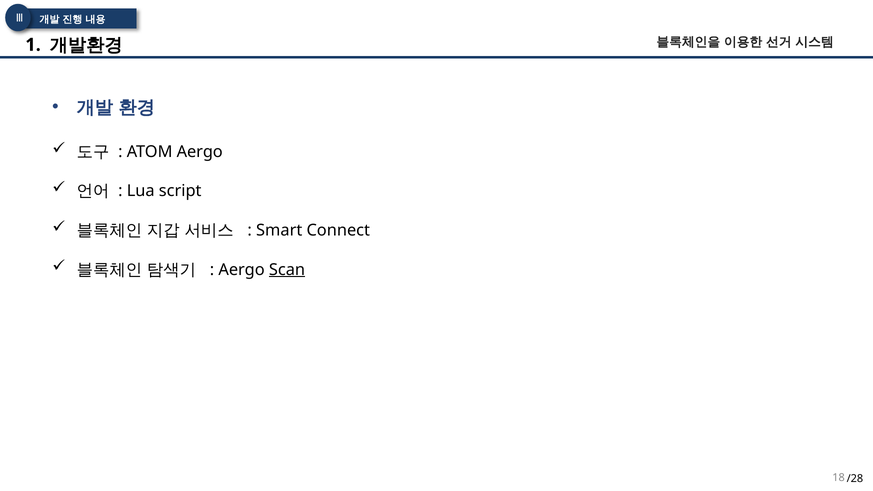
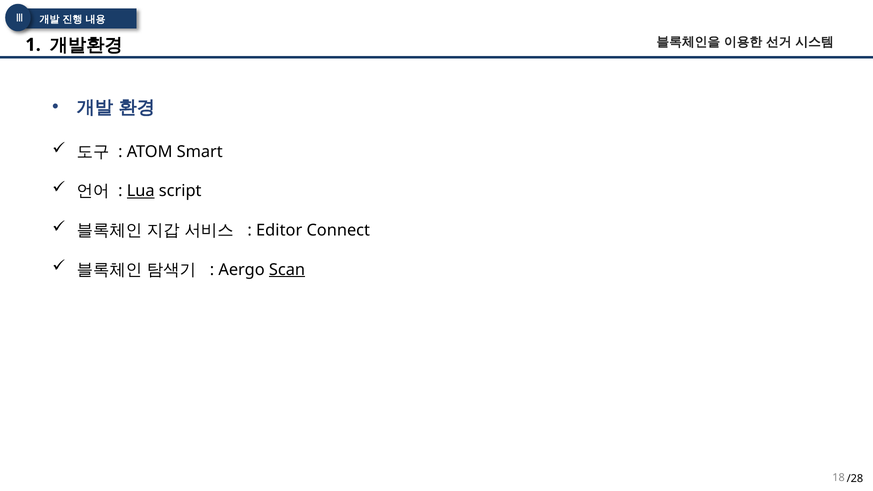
ATOM Aergo: Aergo -> Smart
Lua underline: none -> present
Smart: Smart -> Editor
